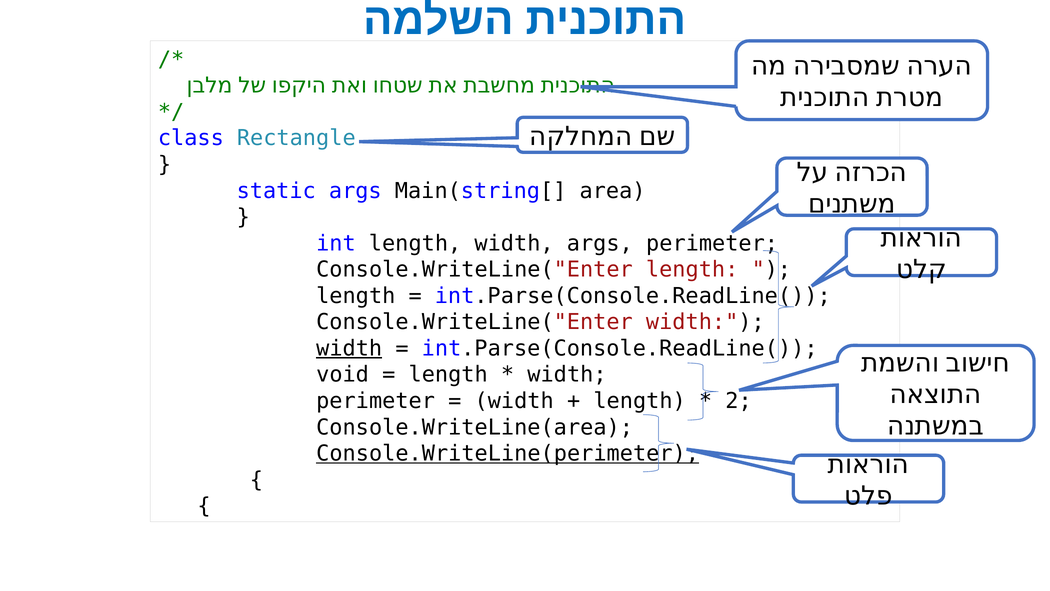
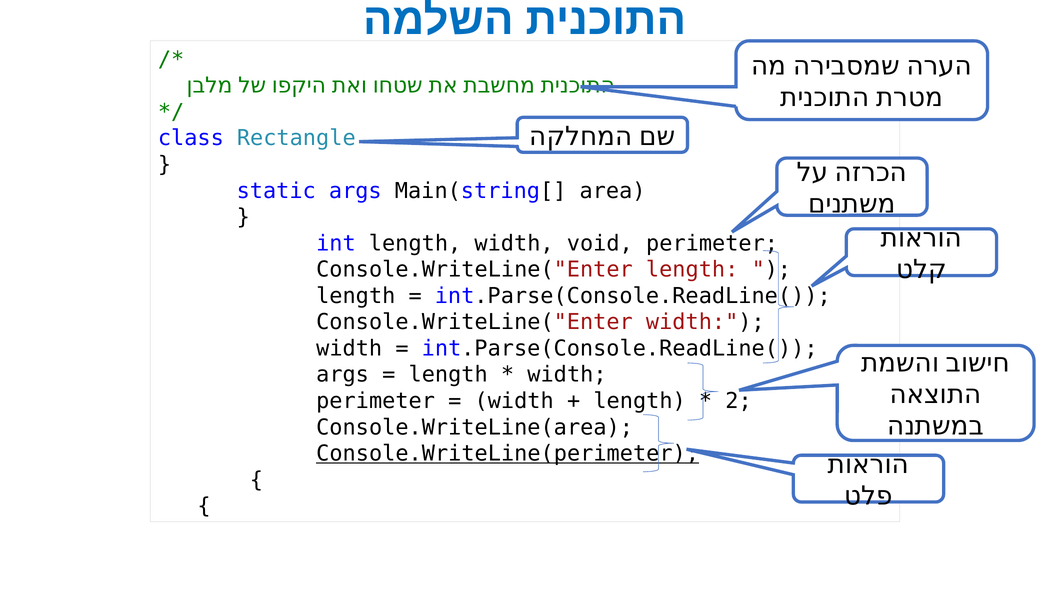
width args: args -> void
width at (349, 348) underline: present -> none
void at (343, 374): void -> args
